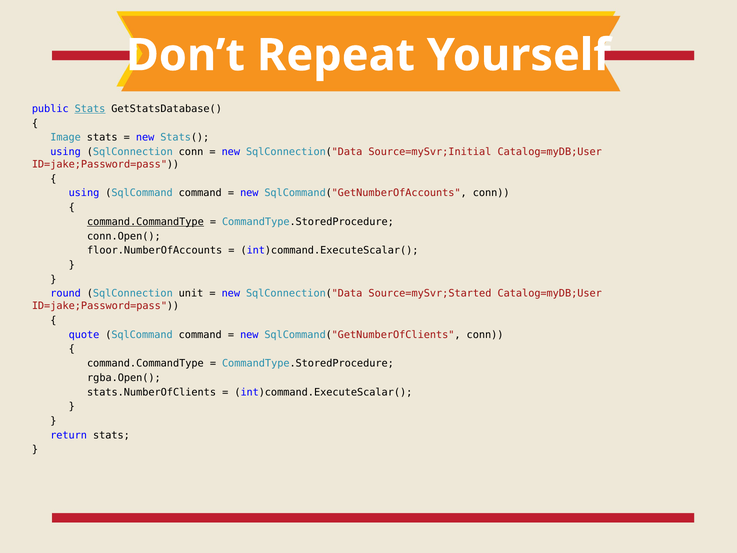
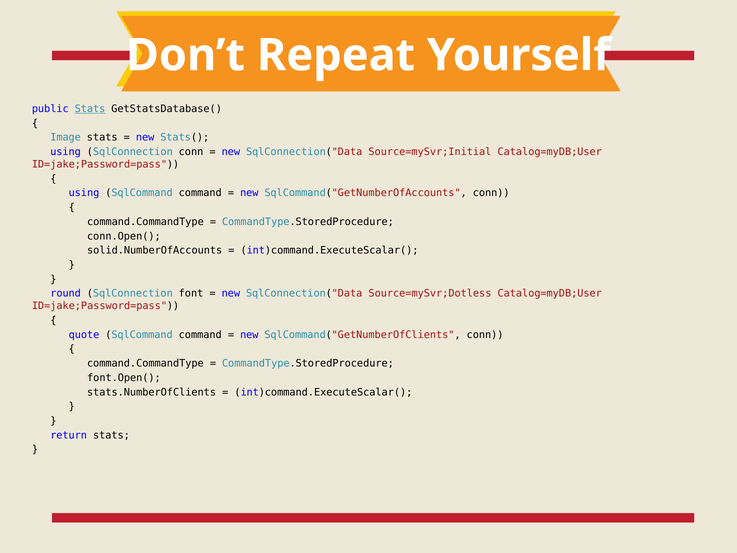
command.CommandType at (145, 222) underline: present -> none
floor.NumberOfAccounts: floor.NumberOfAccounts -> solid.NumberOfAccounts
unit: unit -> font
Source=mySvr;Started: Source=mySvr;Started -> Source=mySvr;Dotless
rgba.Open(: rgba.Open( -> font.Open(
